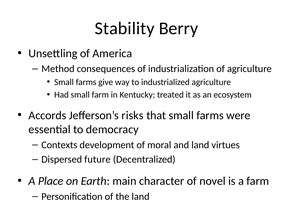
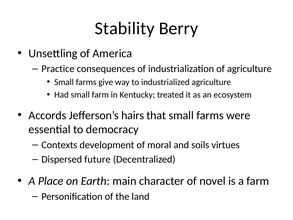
Method: Method -> Practice
risks: risks -> hairs
and land: land -> soils
